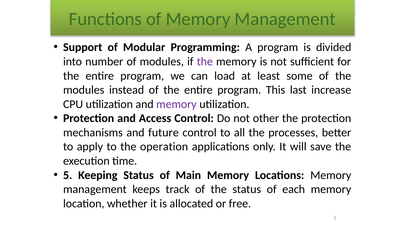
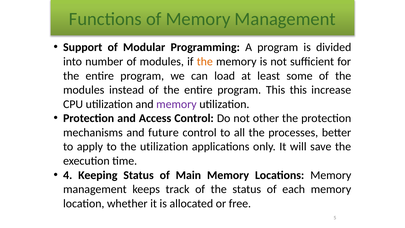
the at (205, 62) colour: purple -> orange
This last: last -> this
the operation: operation -> utilization
5 at (68, 175): 5 -> 4
